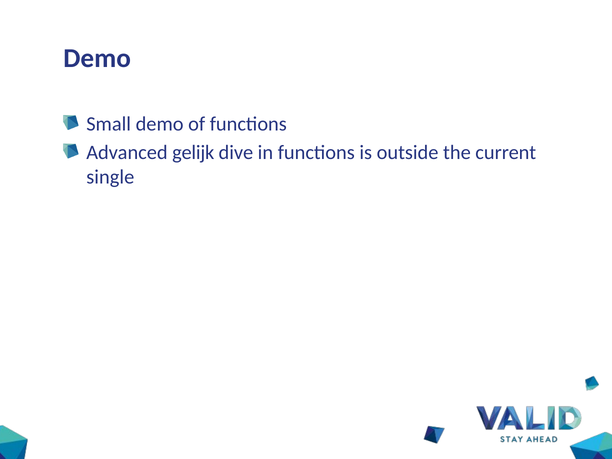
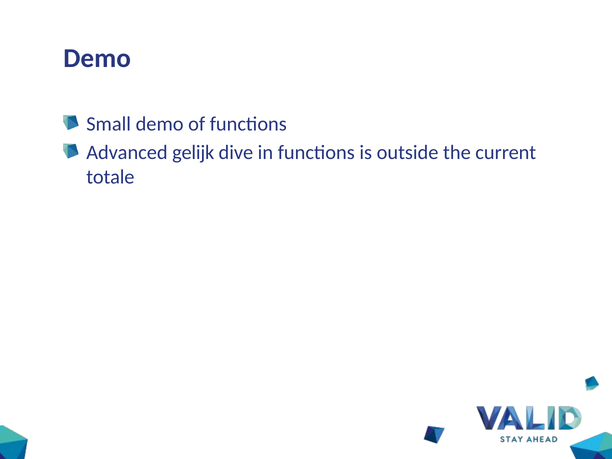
single: single -> totale
